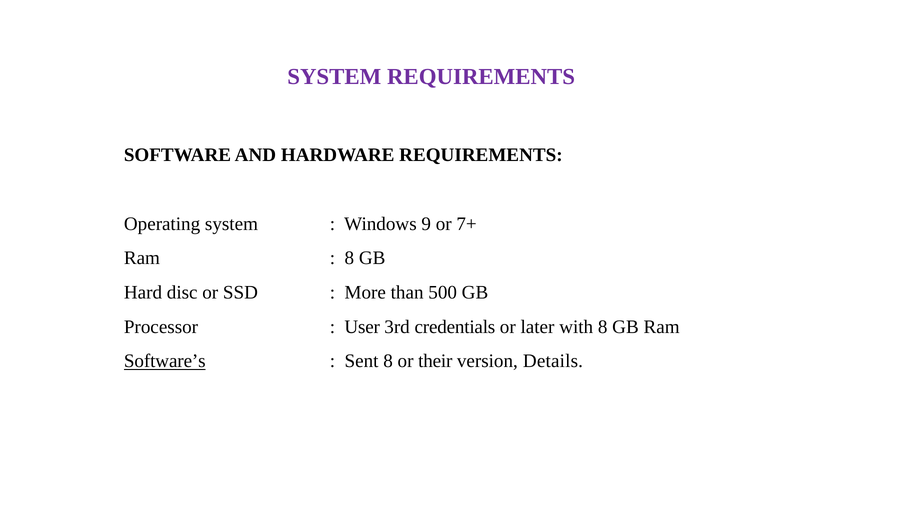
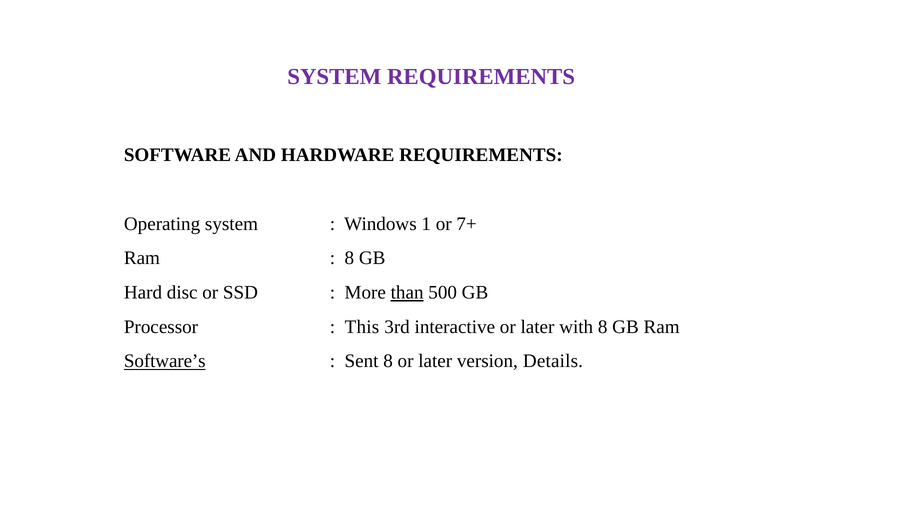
9: 9 -> 1
than underline: none -> present
User: User -> This
credentials: credentials -> interactive
8 or their: their -> later
